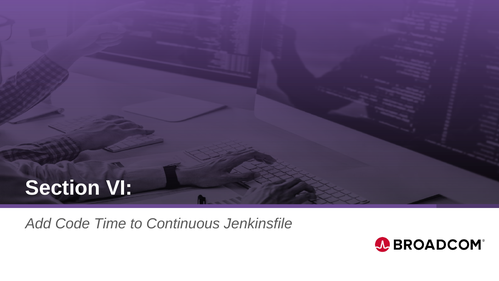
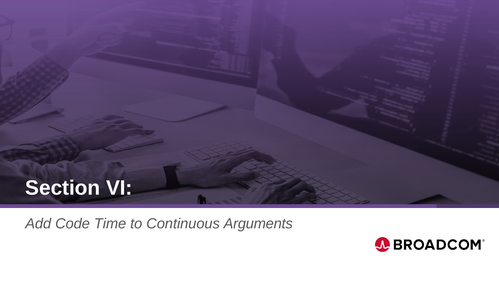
Jenkinsfile: Jenkinsfile -> Arguments
